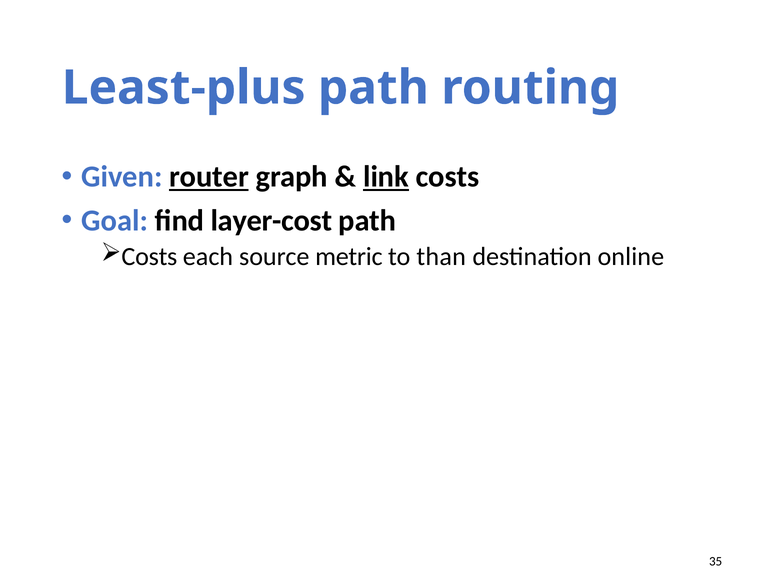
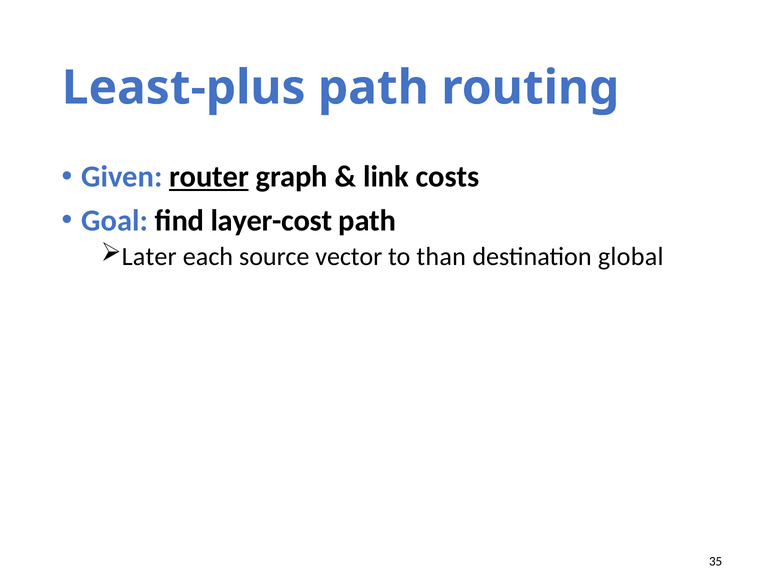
link underline: present -> none
Costs at (149, 257): Costs -> Later
metric: metric -> vector
online: online -> global
